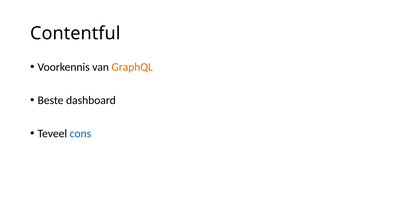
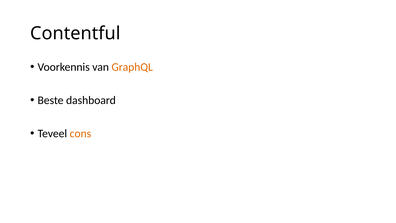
cons colour: blue -> orange
